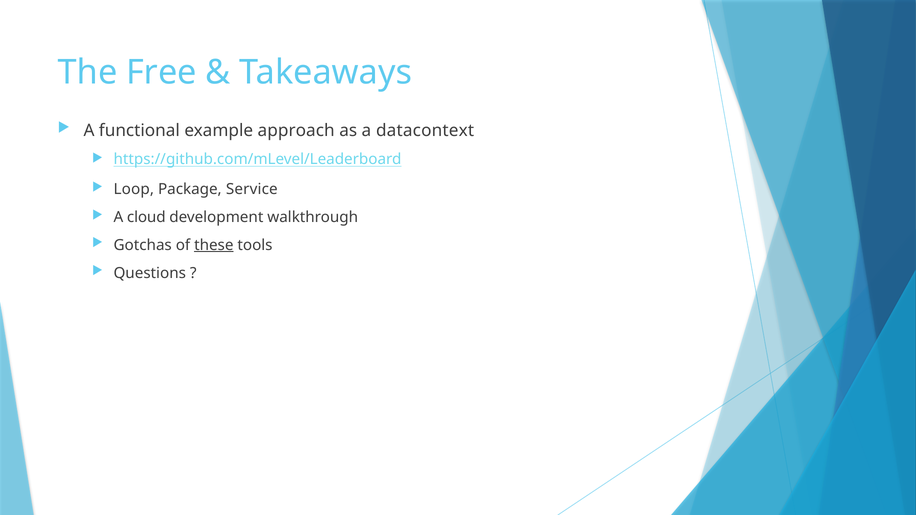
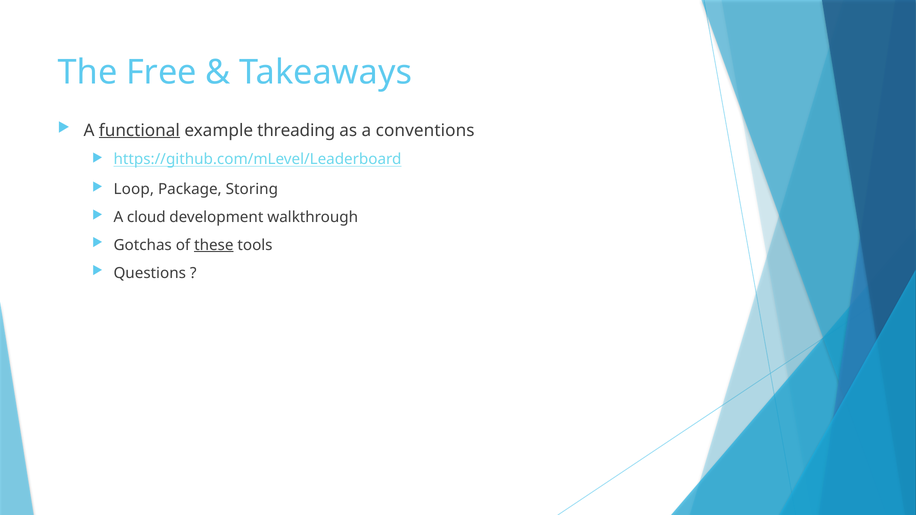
functional underline: none -> present
approach: approach -> threading
datacontext: datacontext -> conventions
Service: Service -> Storing
